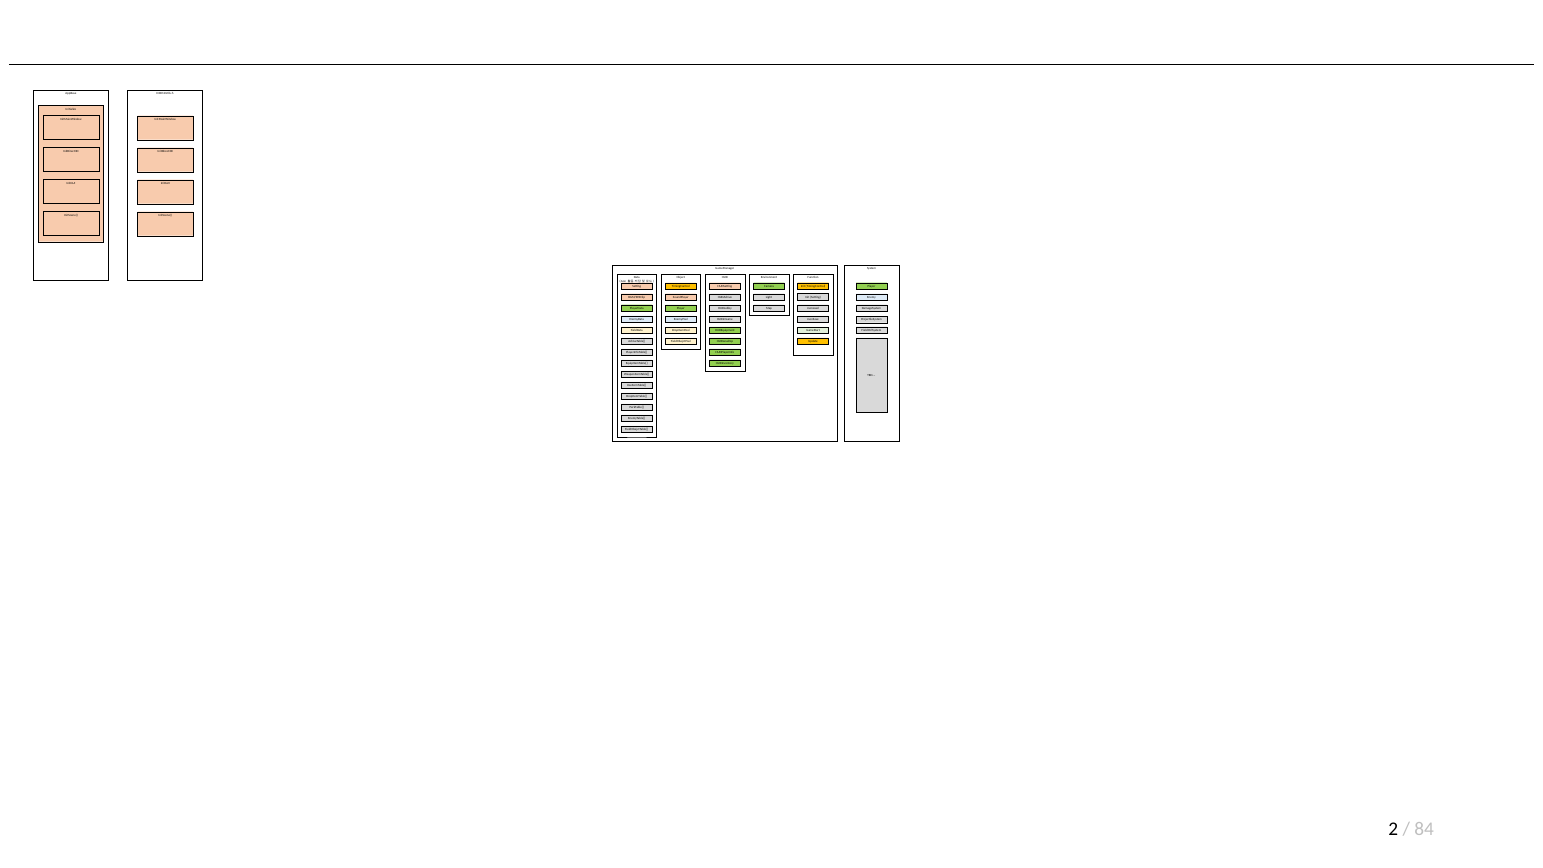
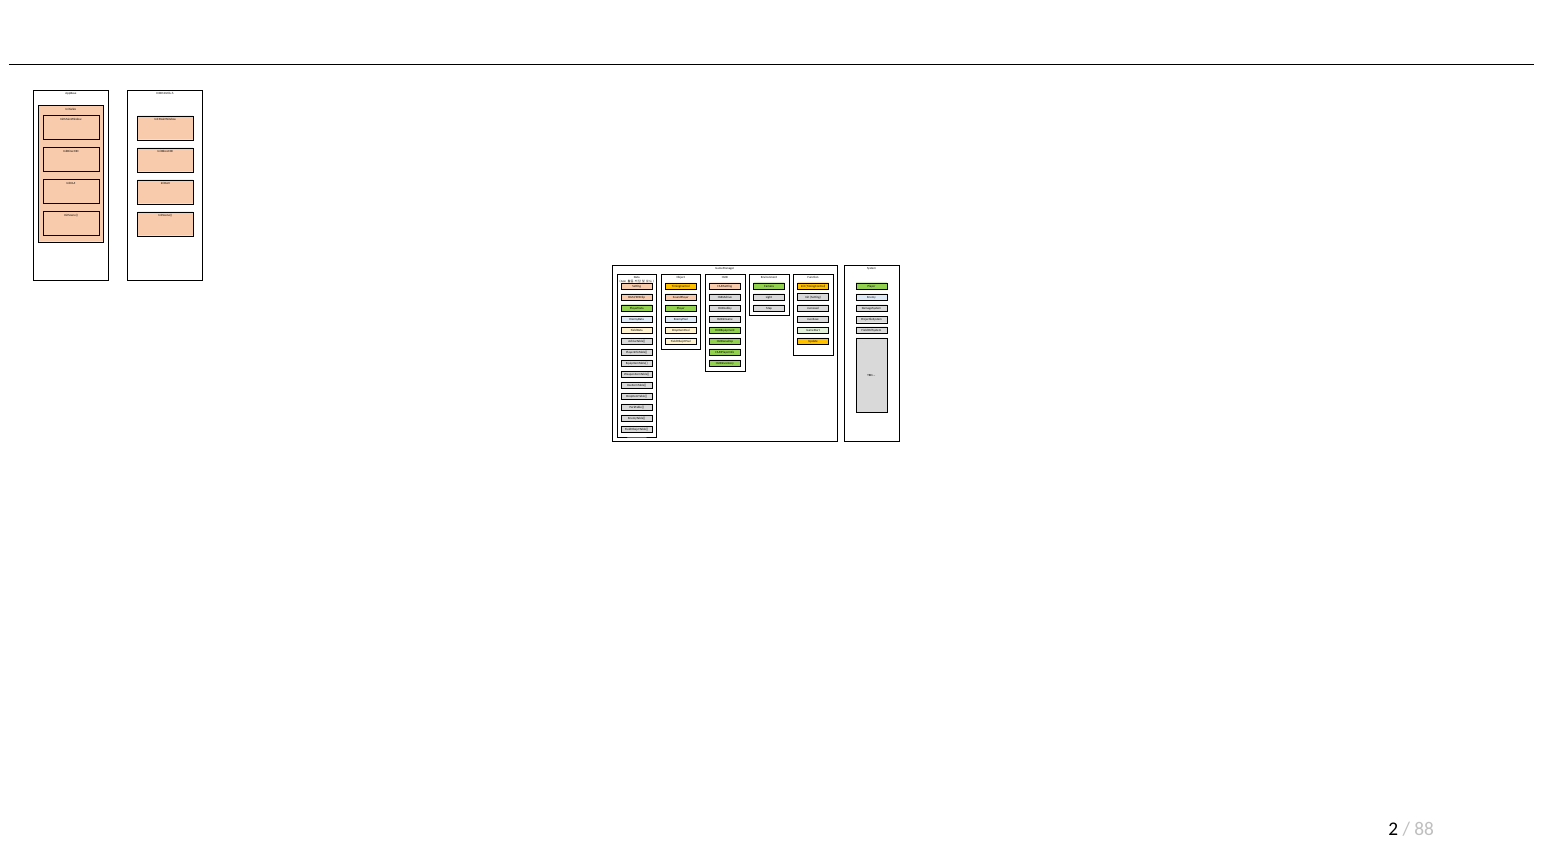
84: 84 -> 88
